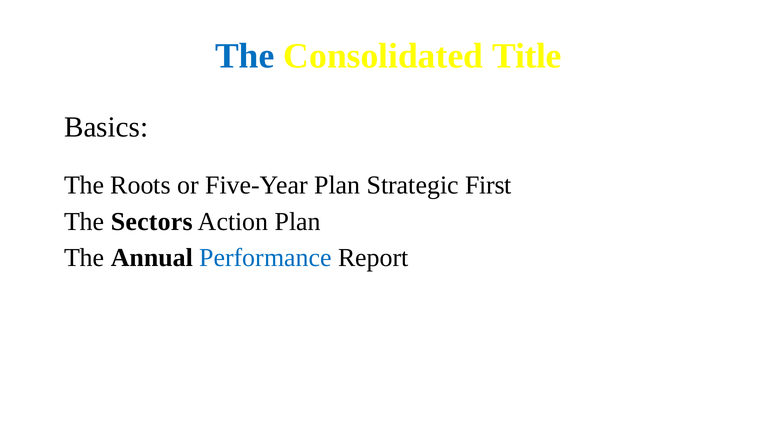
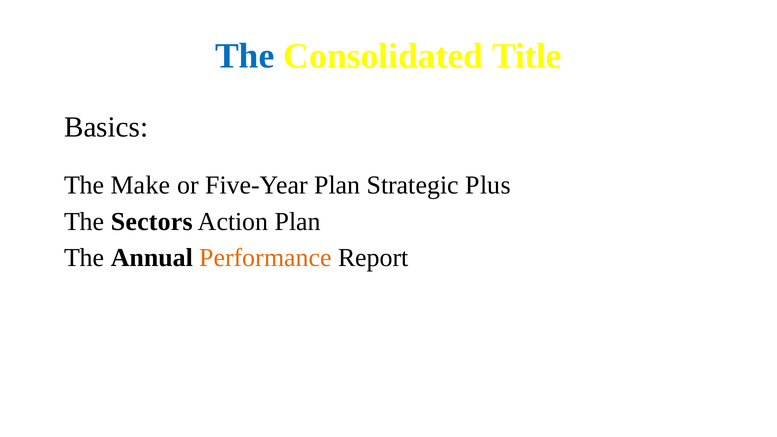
Roots: Roots -> Make
First: First -> Plus
Performance colour: blue -> orange
